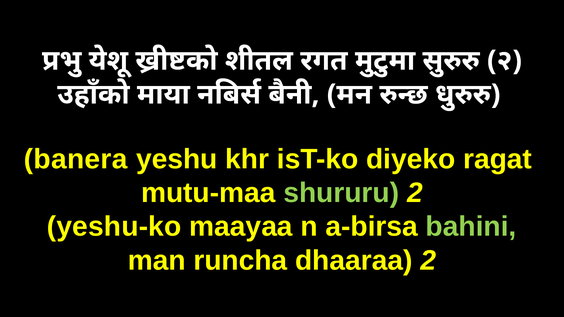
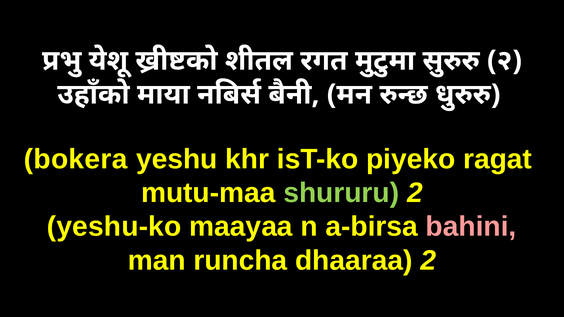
banera: banera -> bokera
diyeko: diyeko -> piyeko
bahini colour: light green -> pink
